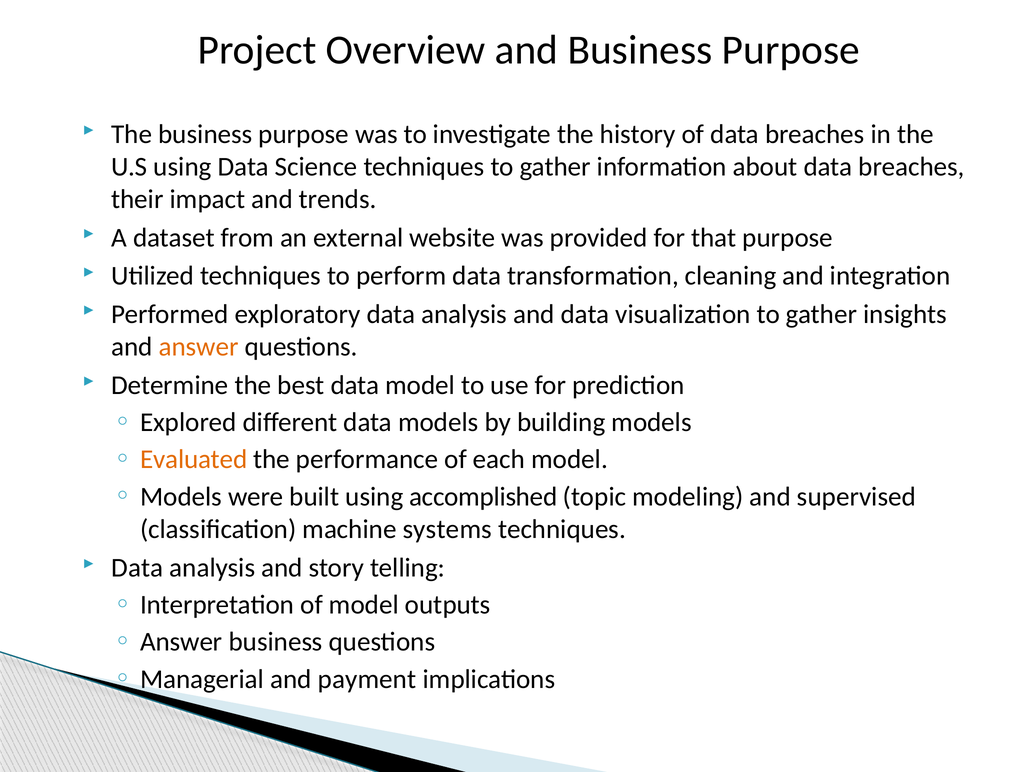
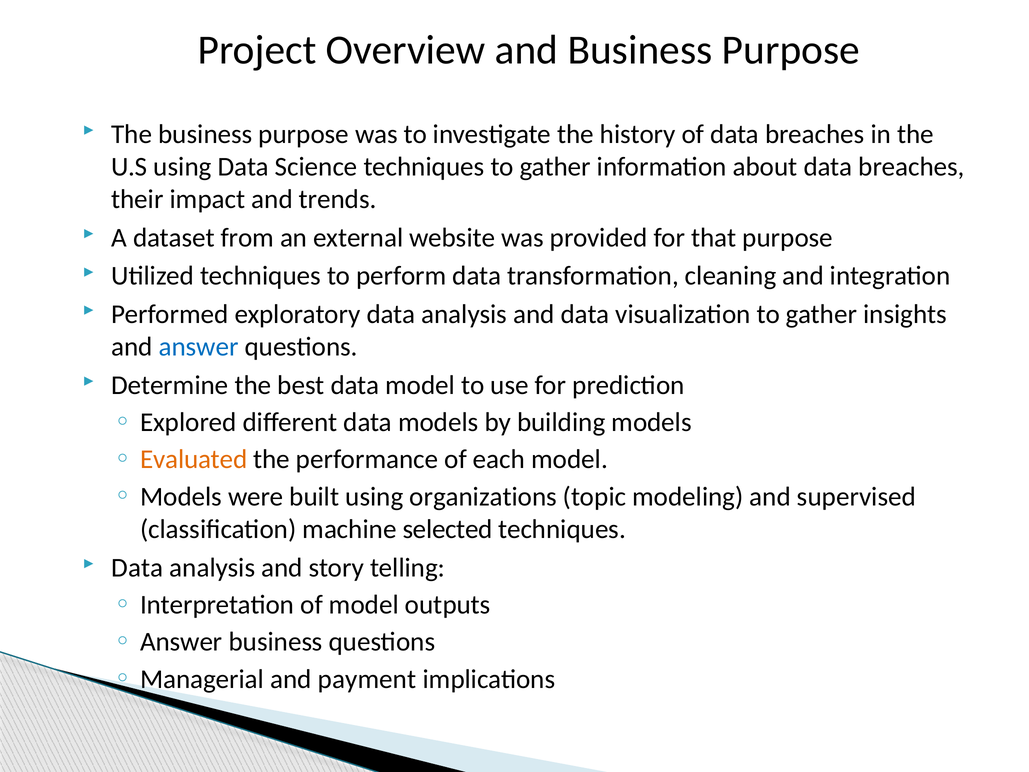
answer at (199, 347) colour: orange -> blue
accomplished: accomplished -> organizations
systems: systems -> selected
